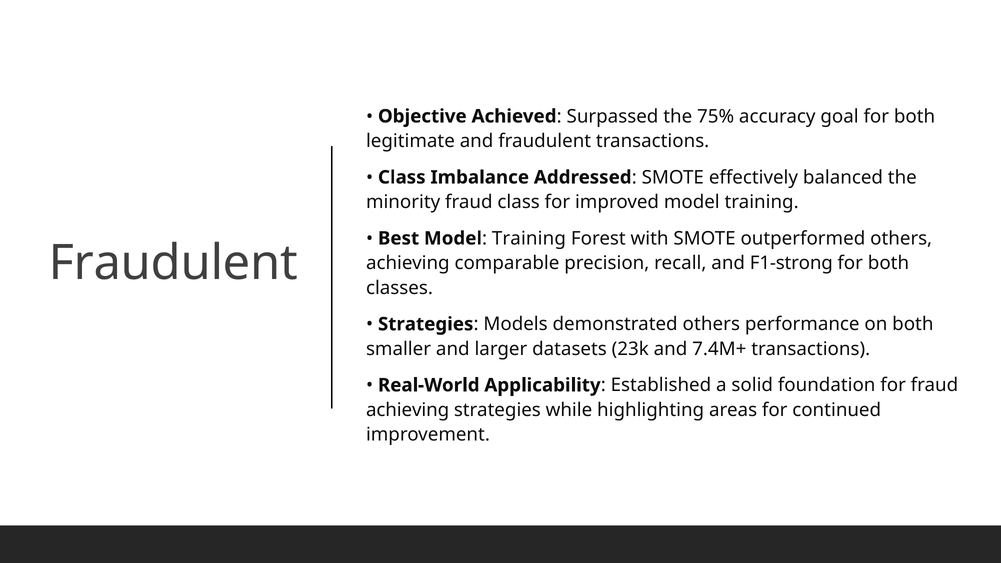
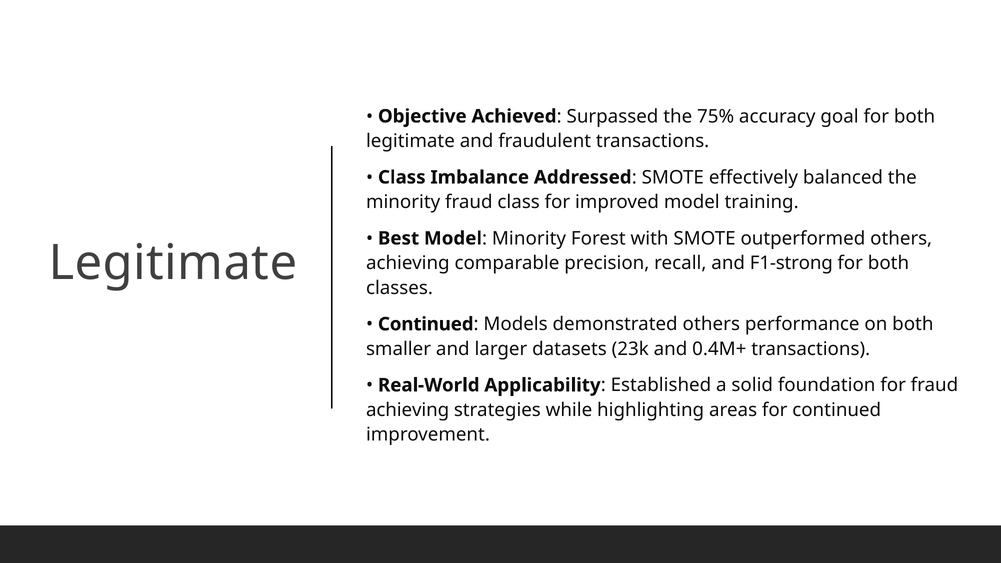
Training at (529, 238): Training -> Minority
Fraudulent at (173, 263): Fraudulent -> Legitimate
Strategies at (426, 324): Strategies -> Continued
7.4M+: 7.4M+ -> 0.4M+
